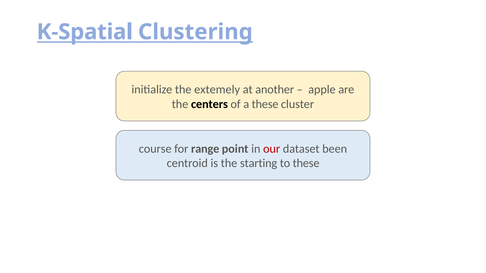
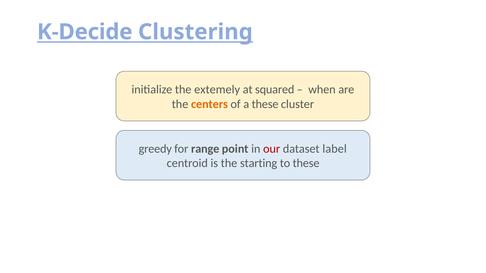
K-Spatial: K-Spatial -> K-Decide
another: another -> squared
apple: apple -> when
centers colour: black -> orange
course: course -> greedy
been: been -> label
